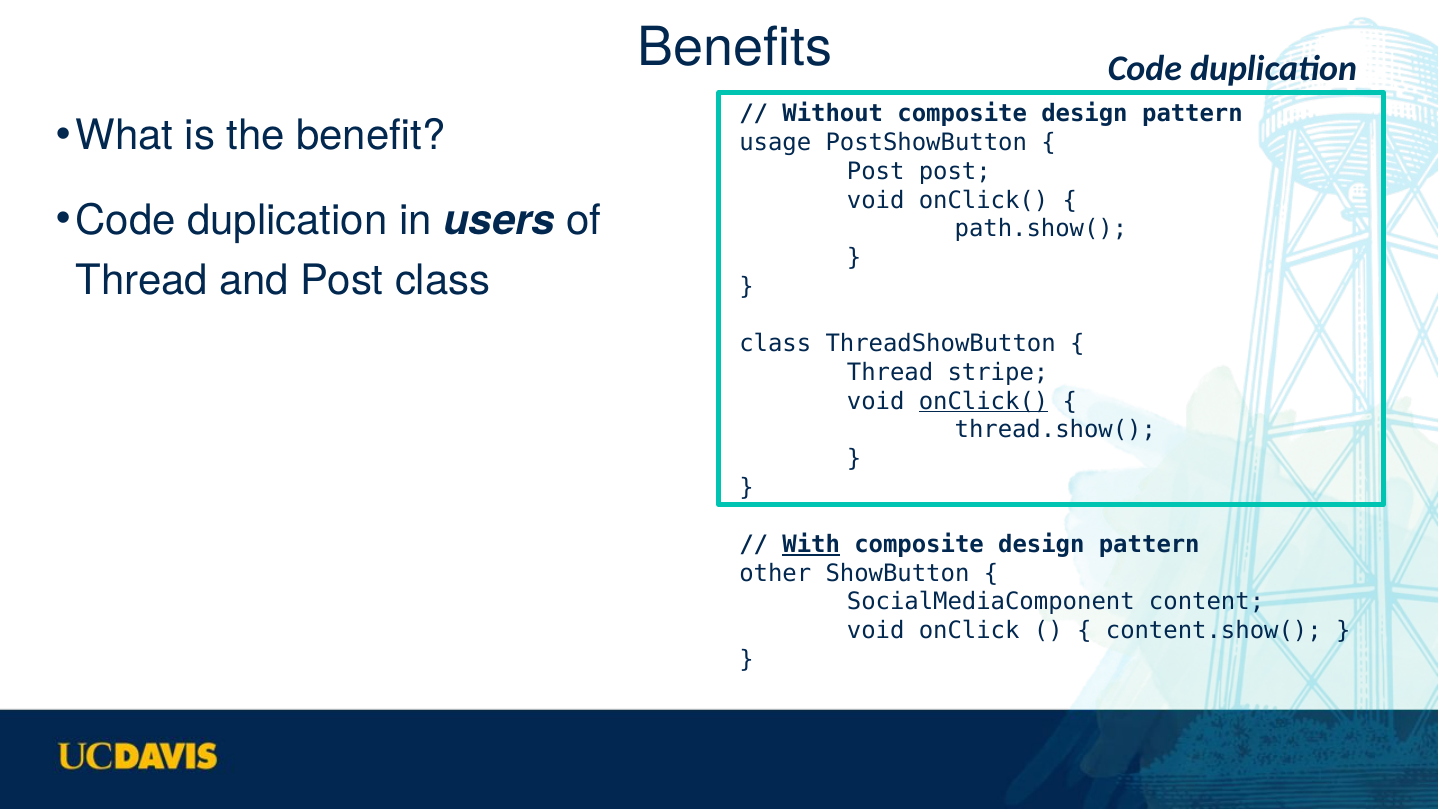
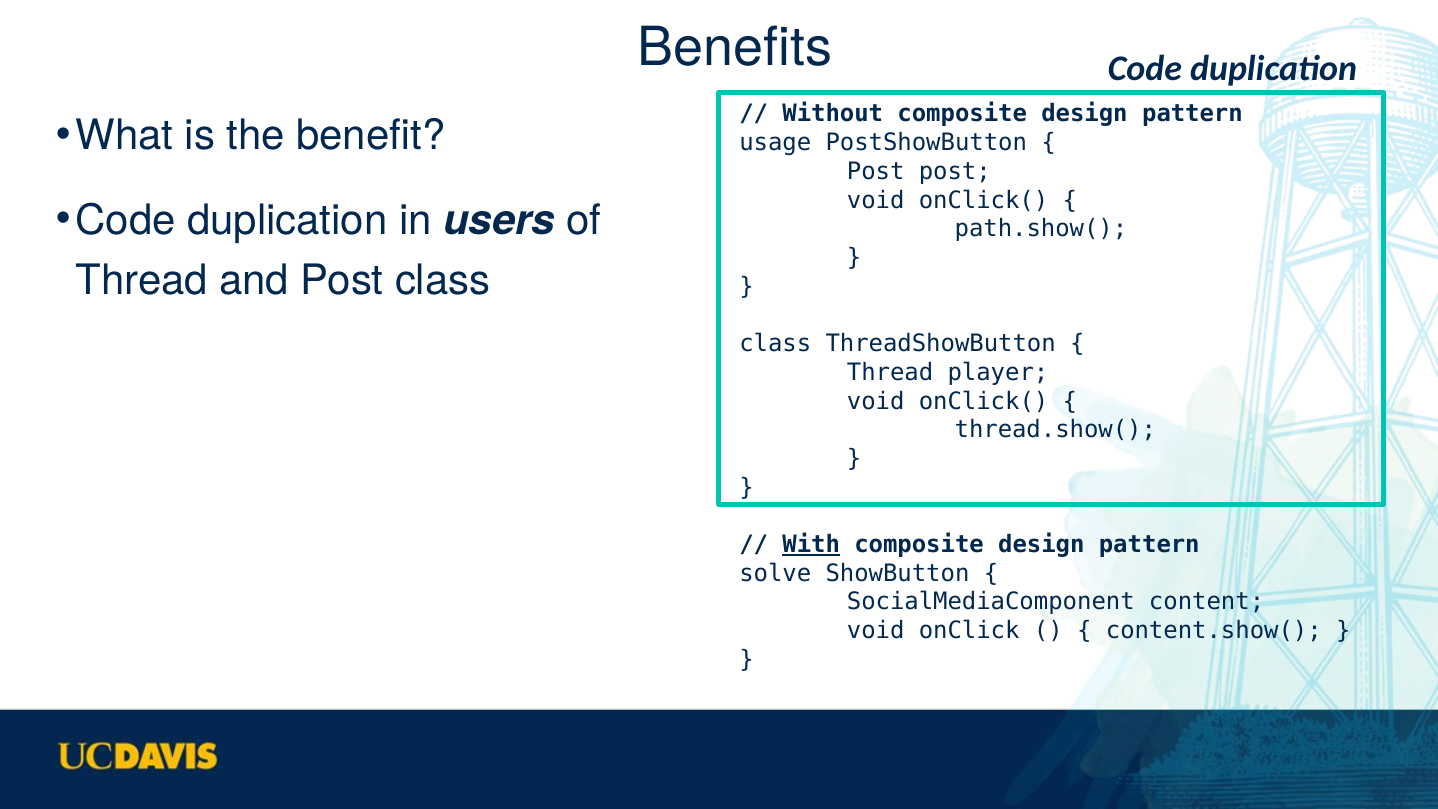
stripe: stripe -> player
onClick( at (984, 401) underline: present -> none
other: other -> solve
